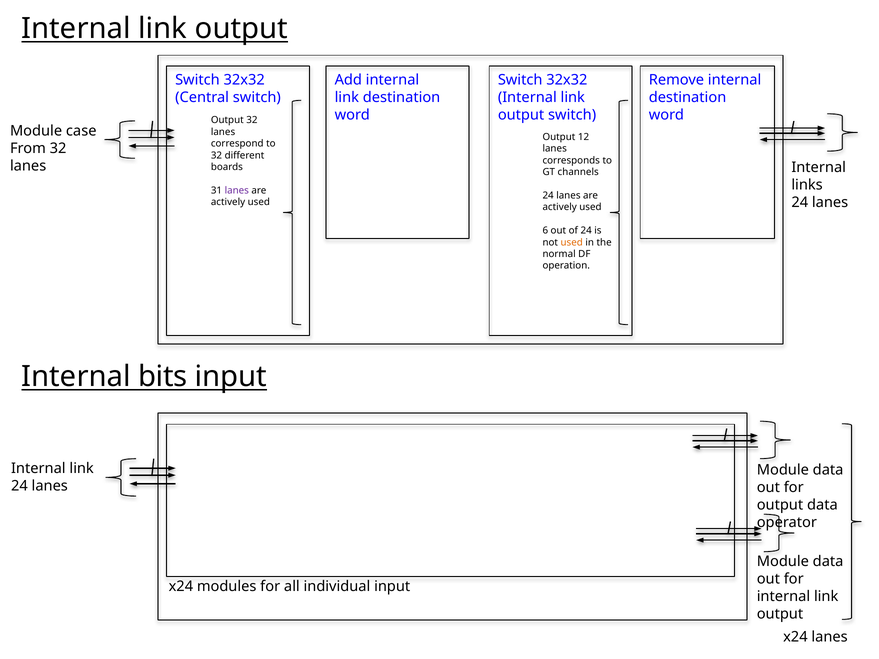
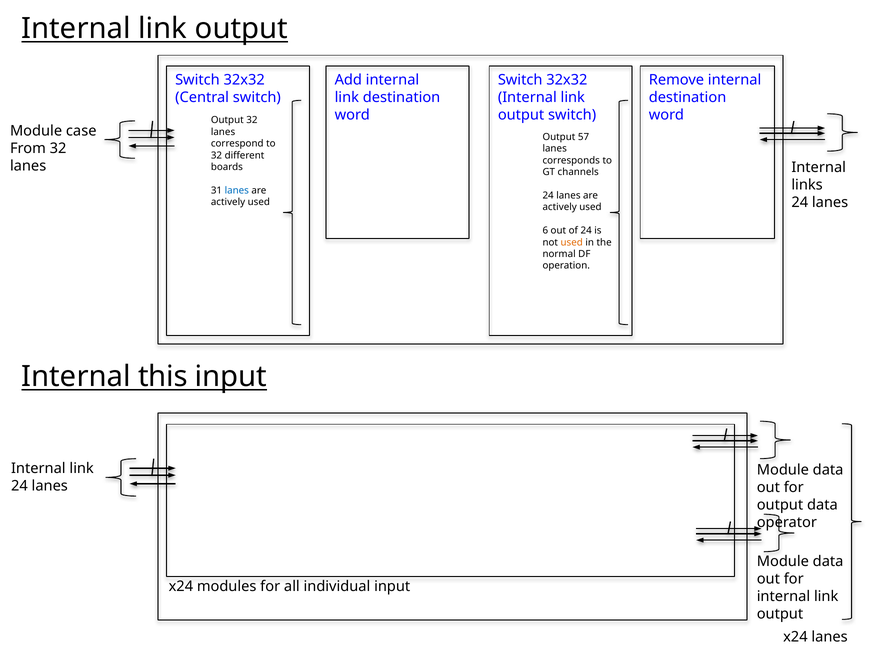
12: 12 -> 57
lanes at (237, 190) colour: purple -> blue
bits: bits -> this
